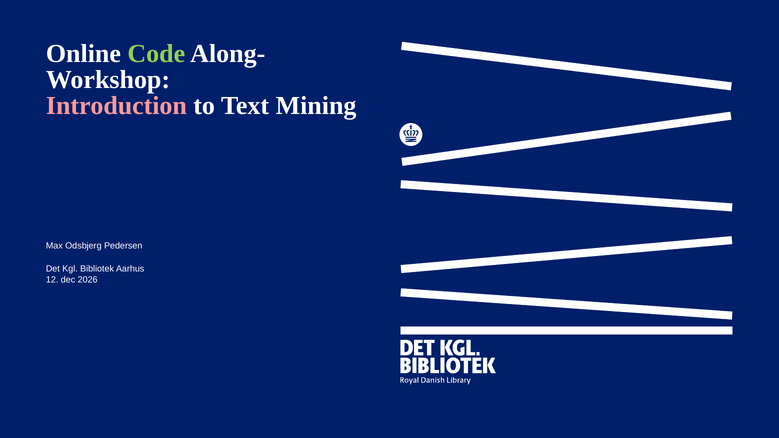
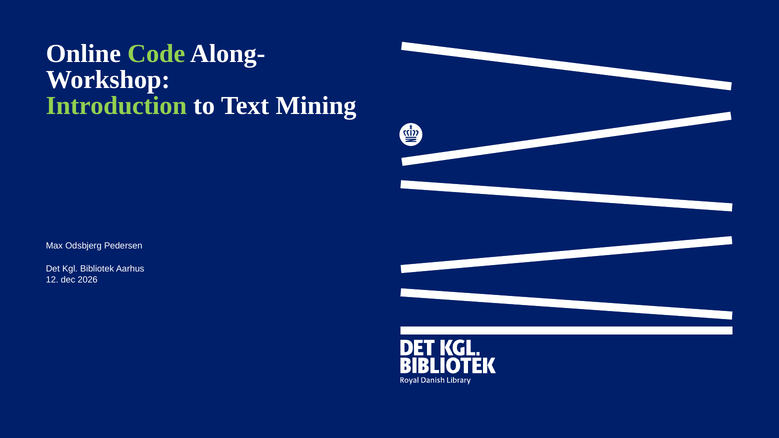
Introduction colour: pink -> light green
